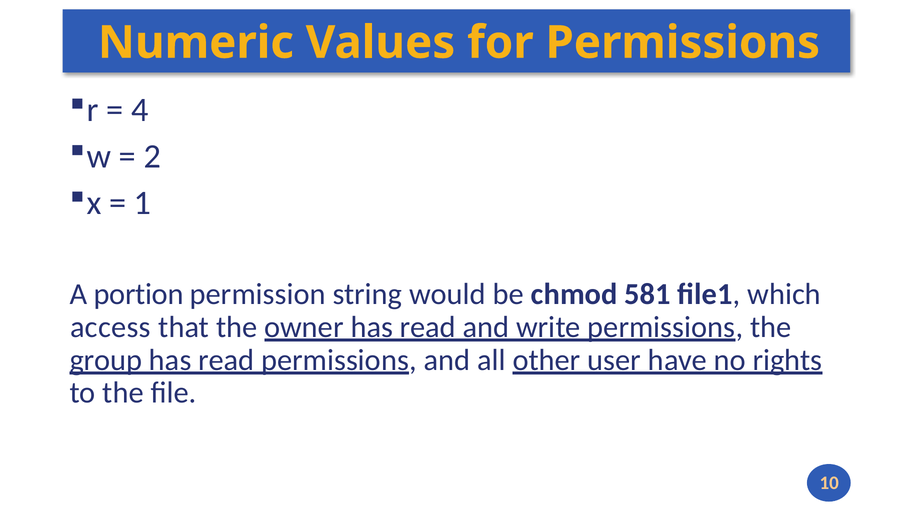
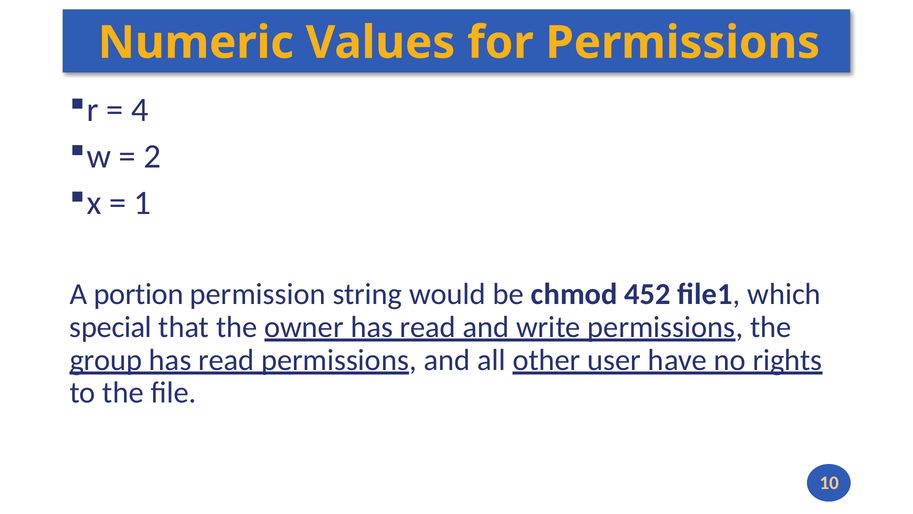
581: 581 -> 452
access: access -> special
